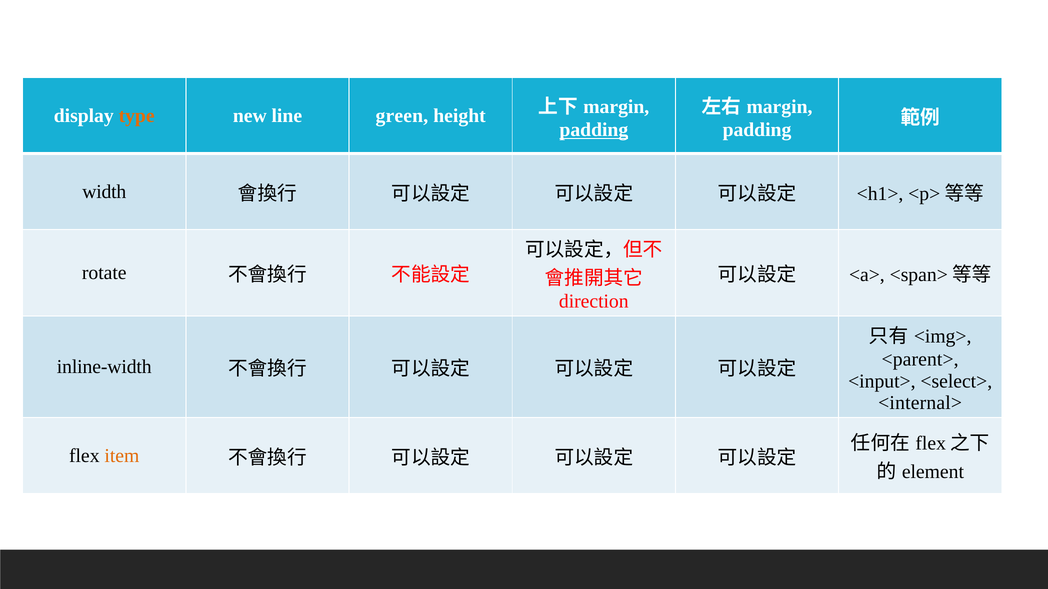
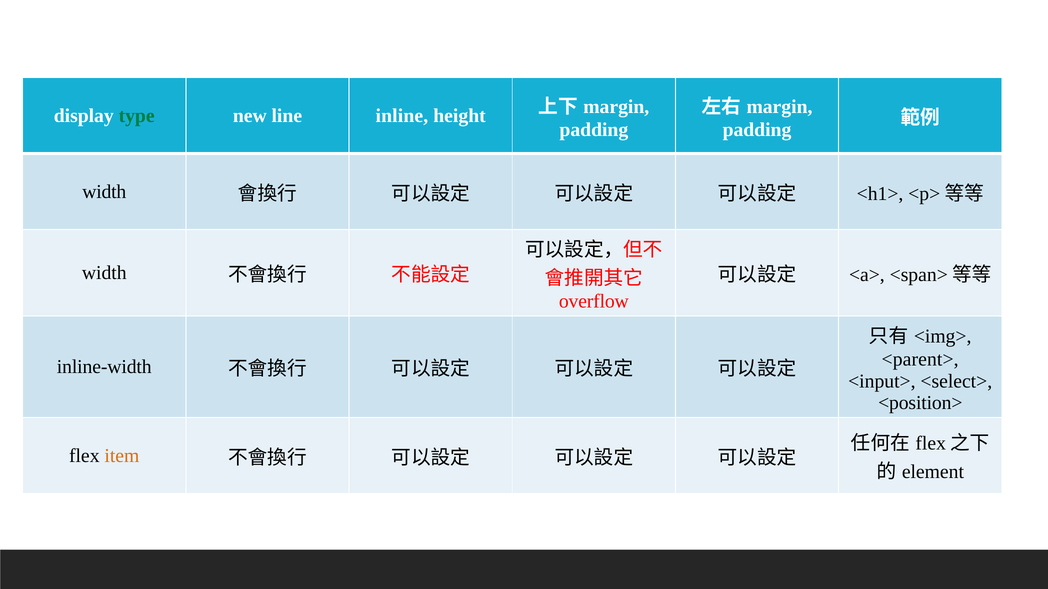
type colour: orange -> green
green: green -> inline
padding at (594, 130) underline: present -> none
rotate at (104, 273): rotate -> width
direction: direction -> overflow
<internal>: <internal> -> <position>
